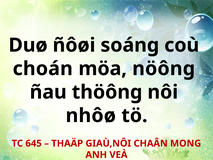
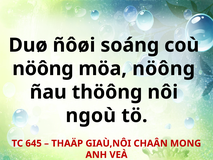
choán at (43, 69): choán -> nöông
nhôø: nhôø -> ngoù
